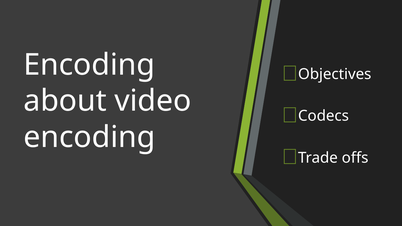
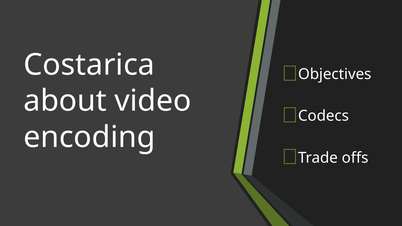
Encoding at (89, 65): Encoding -> Costarica
